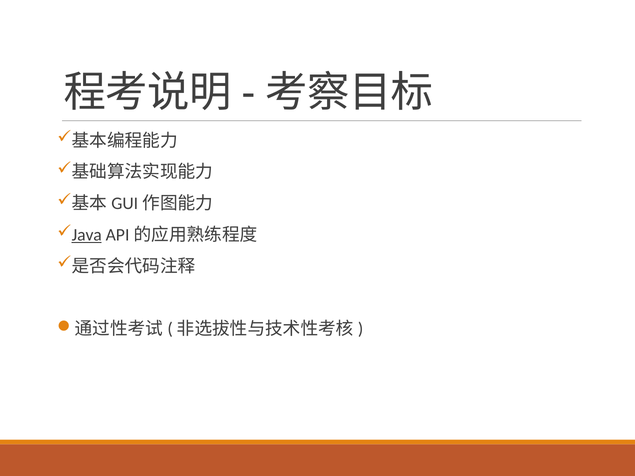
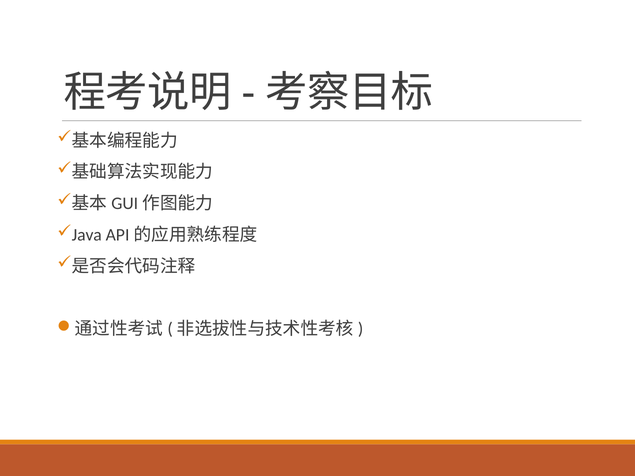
Java underline: present -> none
